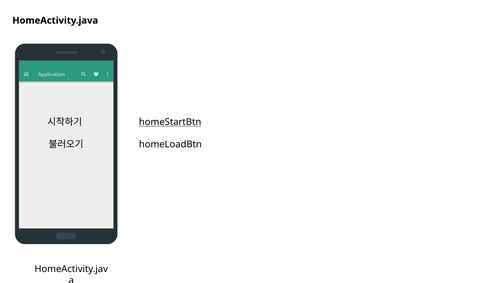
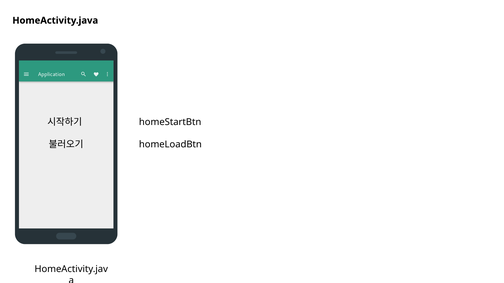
homeStartBtn underline: present -> none
